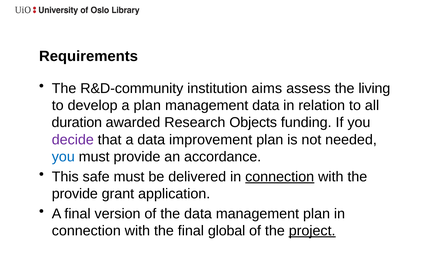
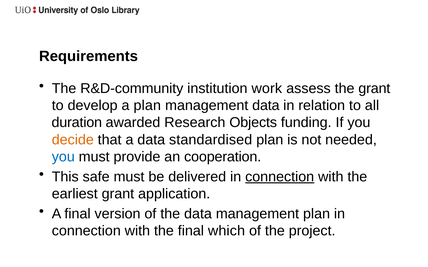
aims: aims -> work
the living: living -> grant
decide colour: purple -> orange
improvement: improvement -> standardised
accordance: accordance -> cooperation
provide at (75, 194): provide -> earliest
global: global -> which
project underline: present -> none
